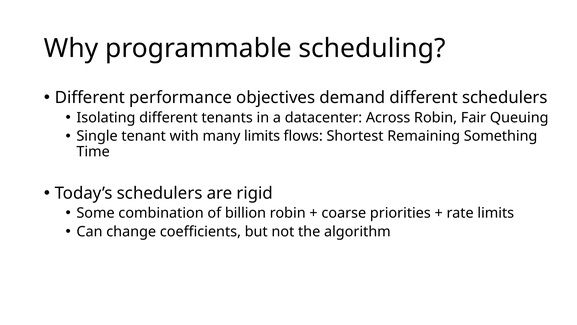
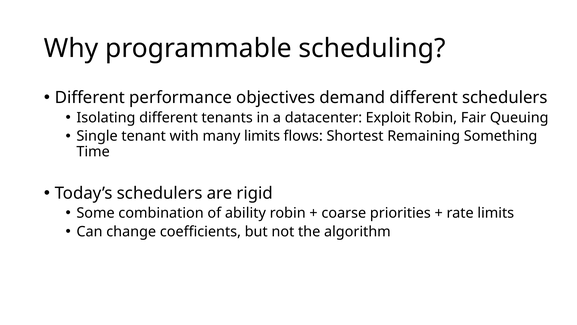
Across: Across -> Exploit
billion: billion -> ability
